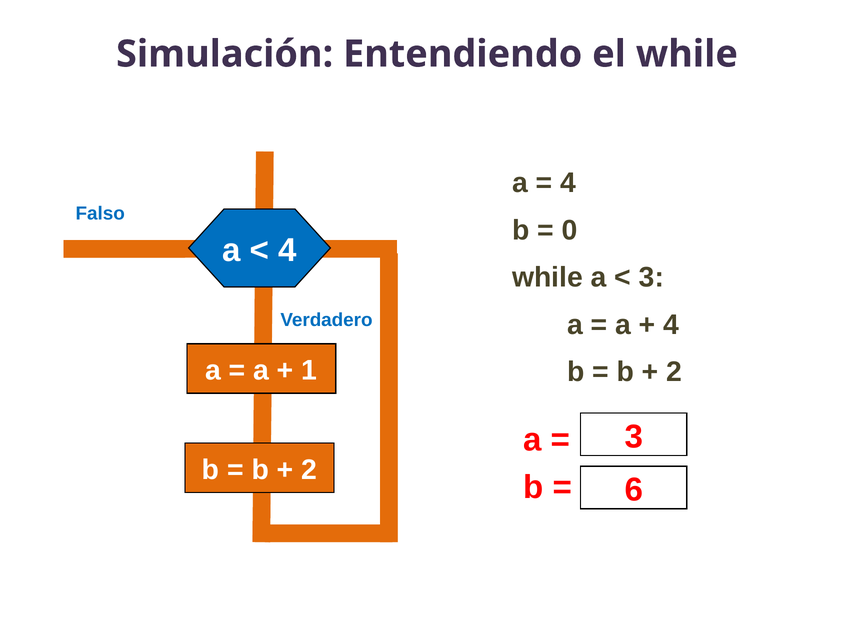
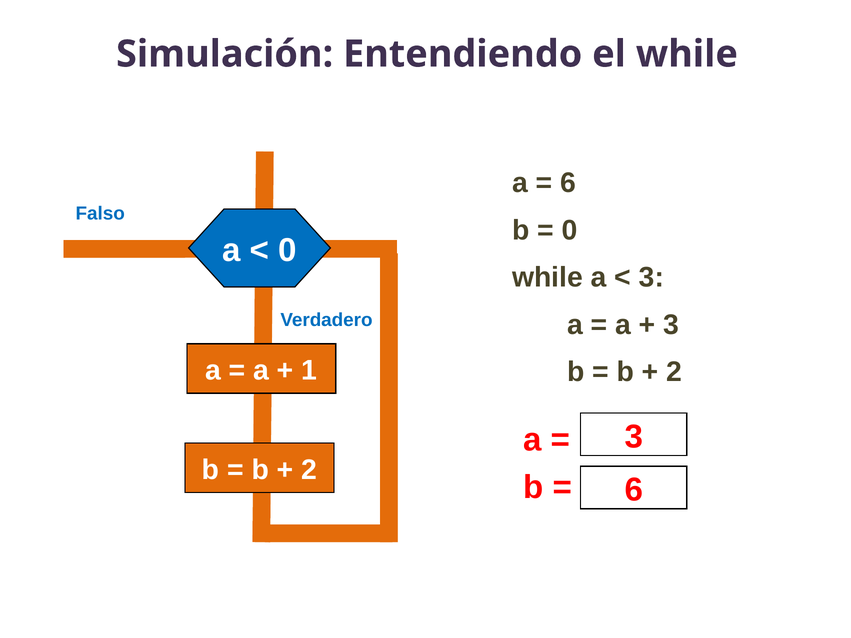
4 at (568, 183): 4 -> 6
4 at (287, 250): 4 -> 0
4 at (671, 325): 4 -> 3
